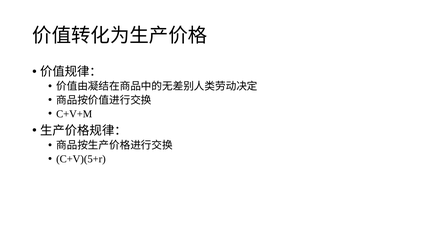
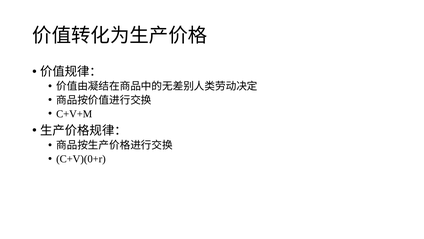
C+V)(5+r: C+V)(5+r -> C+V)(0+r
